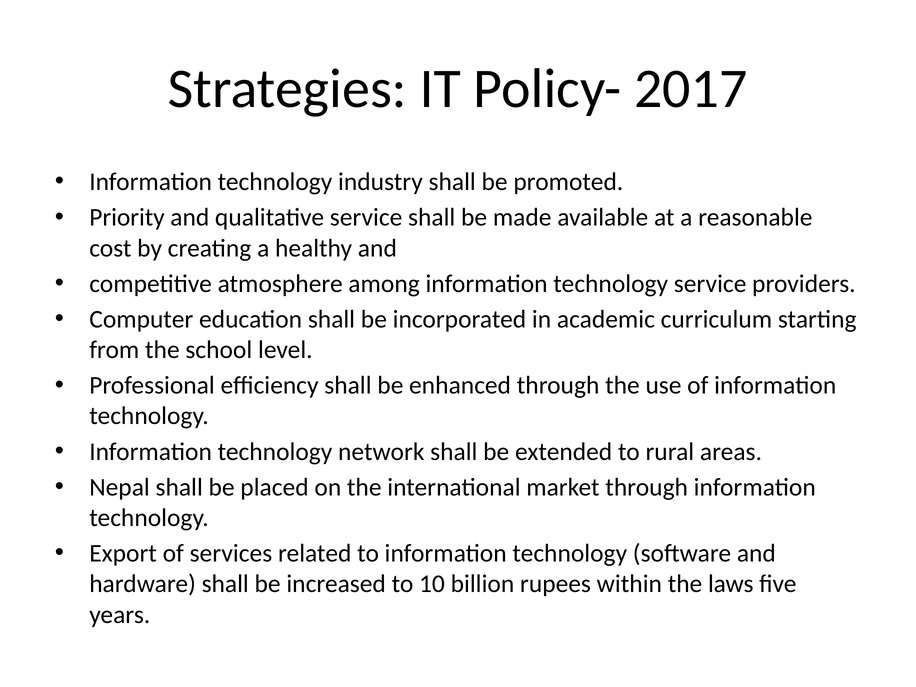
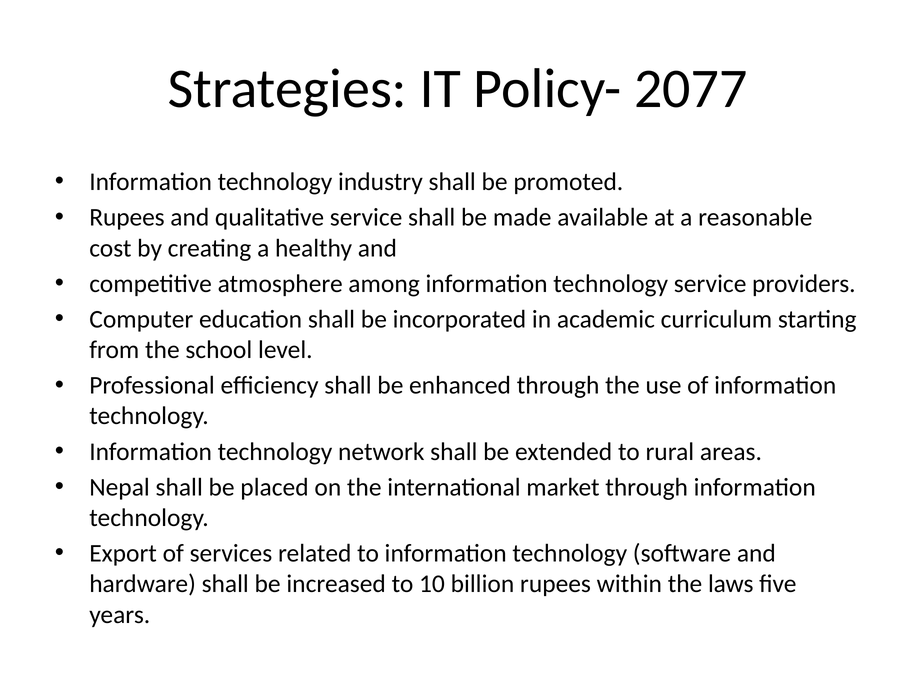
2017: 2017 -> 2077
Priority at (127, 218): Priority -> Rupees
